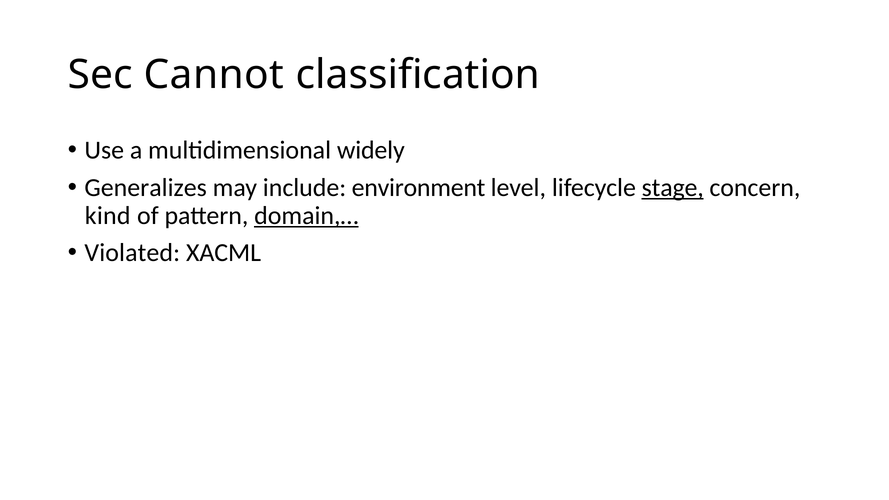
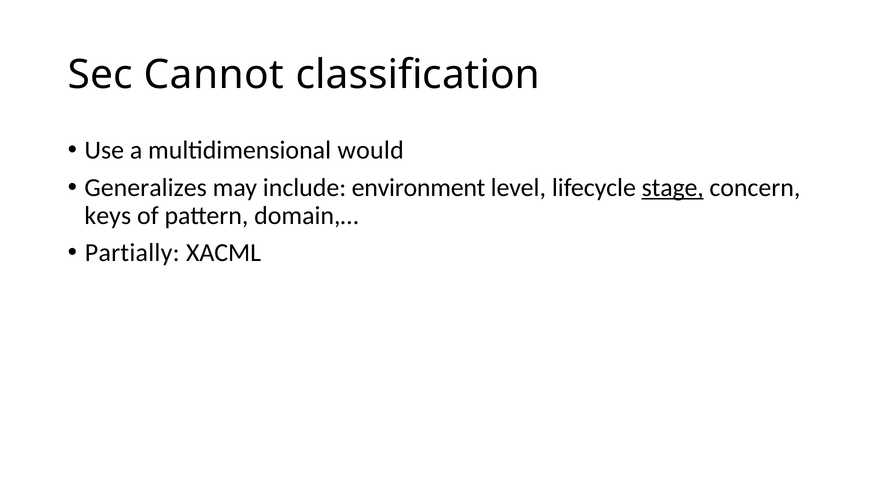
widely: widely -> would
kind: kind -> keys
domain,… underline: present -> none
Violated: Violated -> Partially
